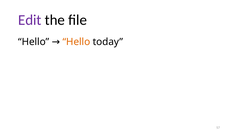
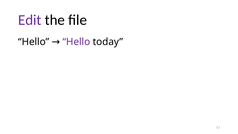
Hello at (76, 42) colour: orange -> purple
